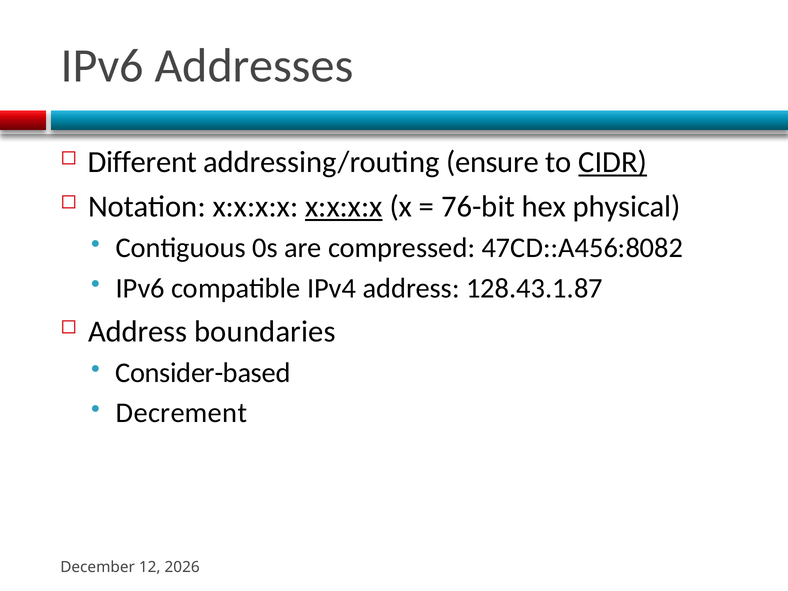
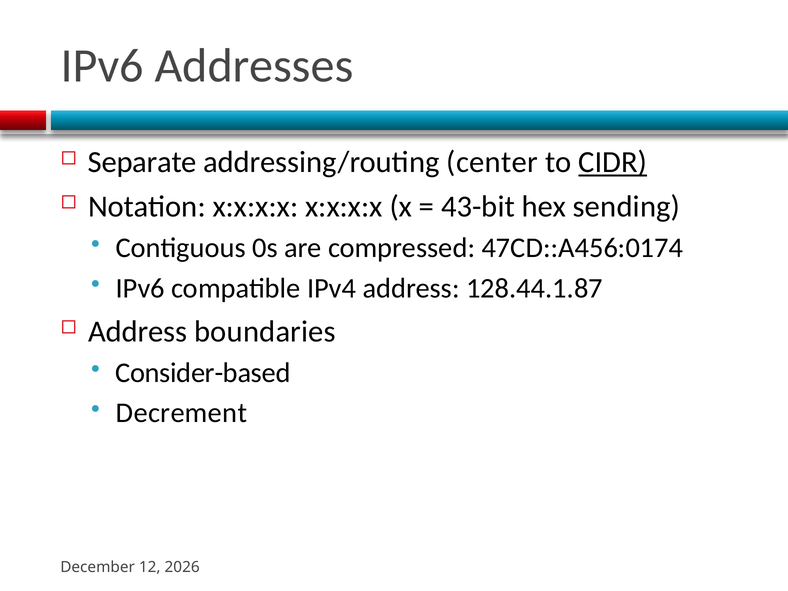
Different: Different -> Separate
ensure: ensure -> center
x:x:x:x at (344, 207) underline: present -> none
76-bit: 76-bit -> 43-bit
physical: physical -> sending
47CD::A456:8082: 47CD::A456:8082 -> 47CD::A456:0174
128.43.1.87: 128.43.1.87 -> 128.44.1.87
